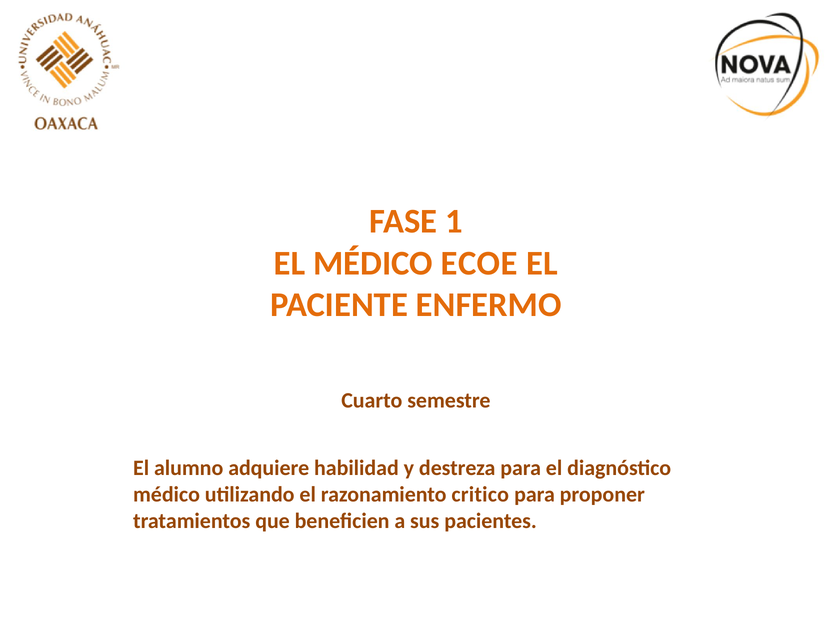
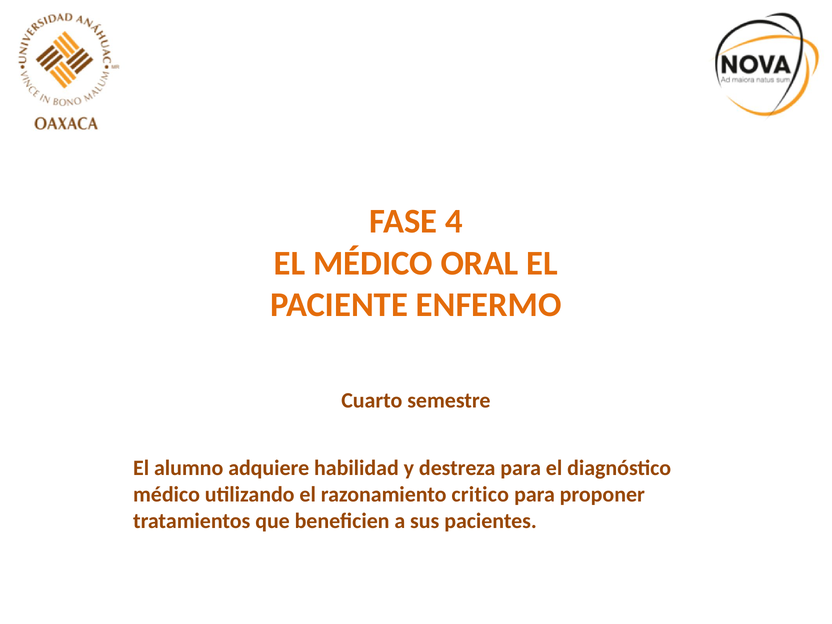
1: 1 -> 4
ECOE: ECOE -> ORAL
